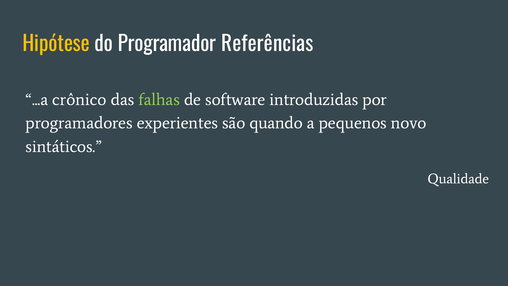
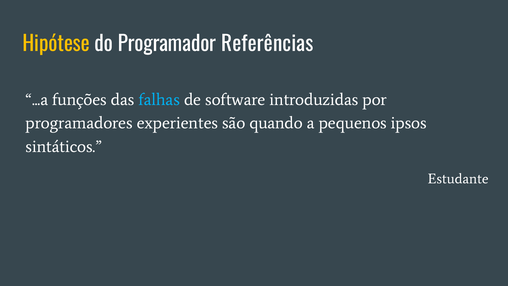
crônico: crônico -> funções
falhas colour: light green -> light blue
novo: novo -> ipsos
Qualidade: Qualidade -> Estudante
